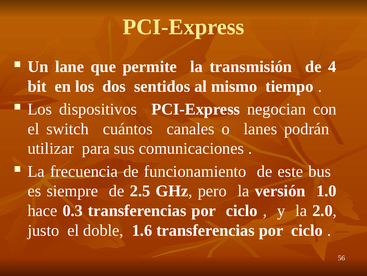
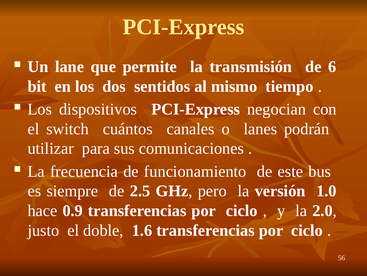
4: 4 -> 6
0.3: 0.3 -> 0.9
